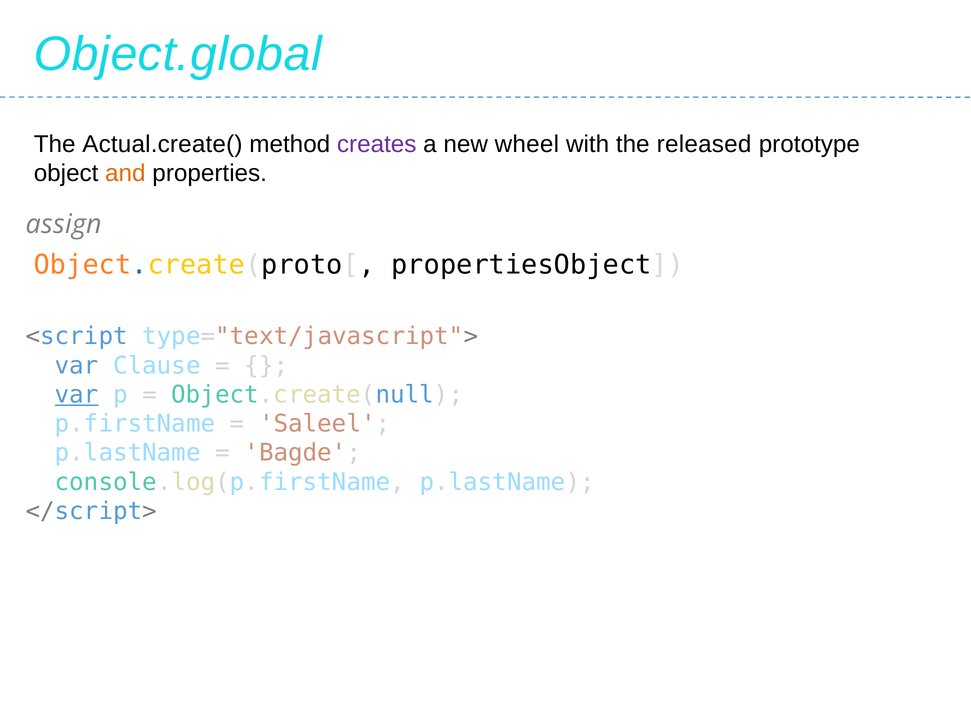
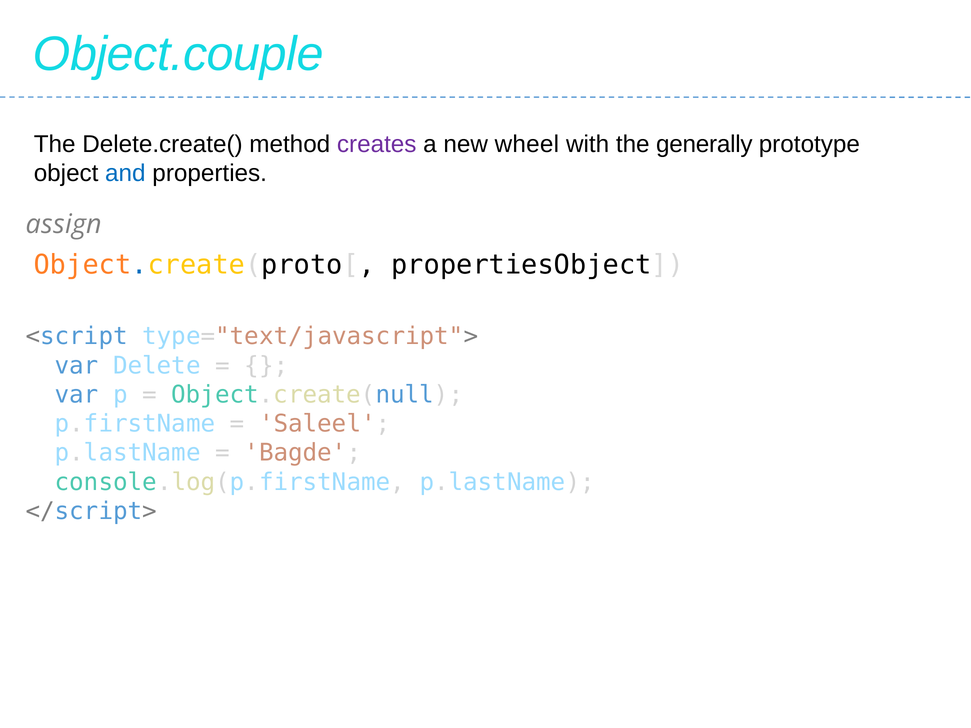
Object.global: Object.global -> Object.couple
Actual.create(: Actual.create( -> Delete.create(
released: released -> generally
and colour: orange -> blue
Clause: Clause -> Delete
var at (77, 395) underline: present -> none
